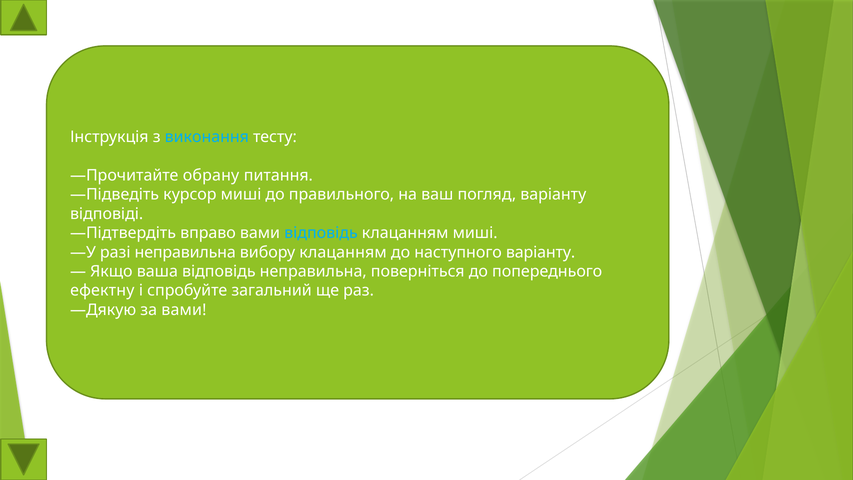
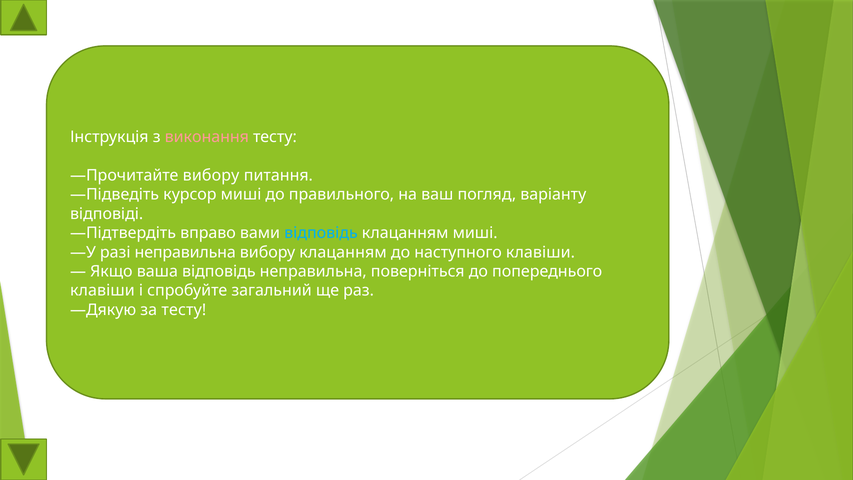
виконання colour: light blue -> pink
—Прочитайте обрану: обрану -> вибору
наступного варіанту: варіанту -> клавіши
ефектну at (102, 291): ефектну -> клавіши
за вами: вами -> тесту
